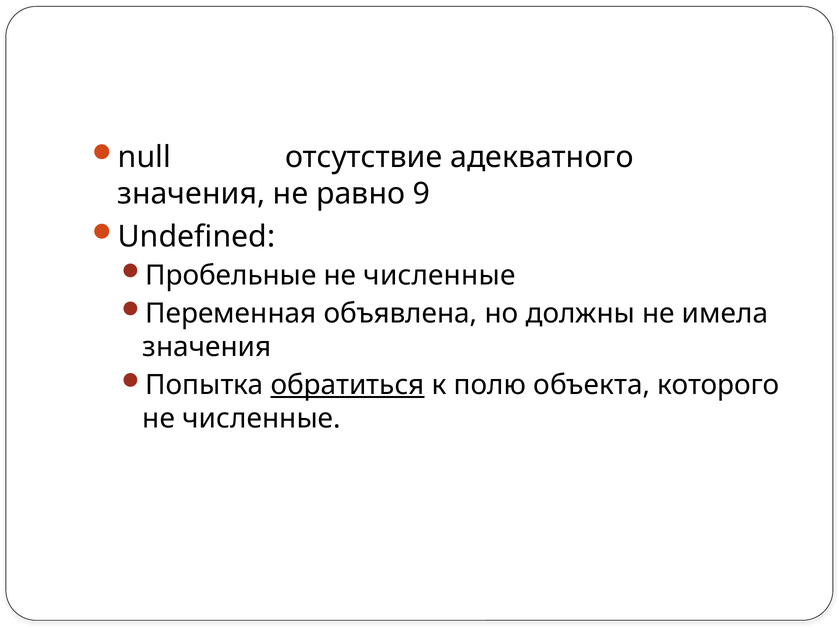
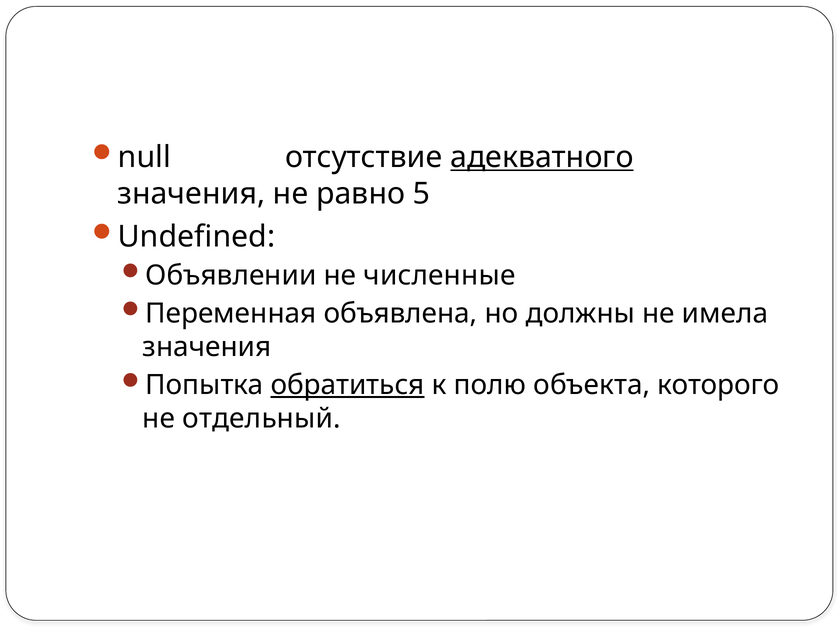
адекватного underline: none -> present
9: 9 -> 5
Пробельные: Пробельные -> Объявлении
численные at (262, 419): численные -> отдельный
